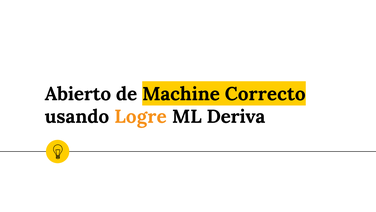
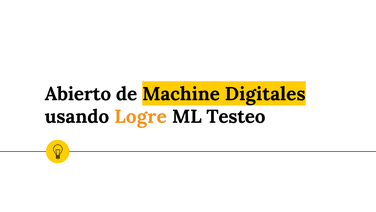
Correcto: Correcto -> Digitales
Deriva: Deriva -> Testeo
